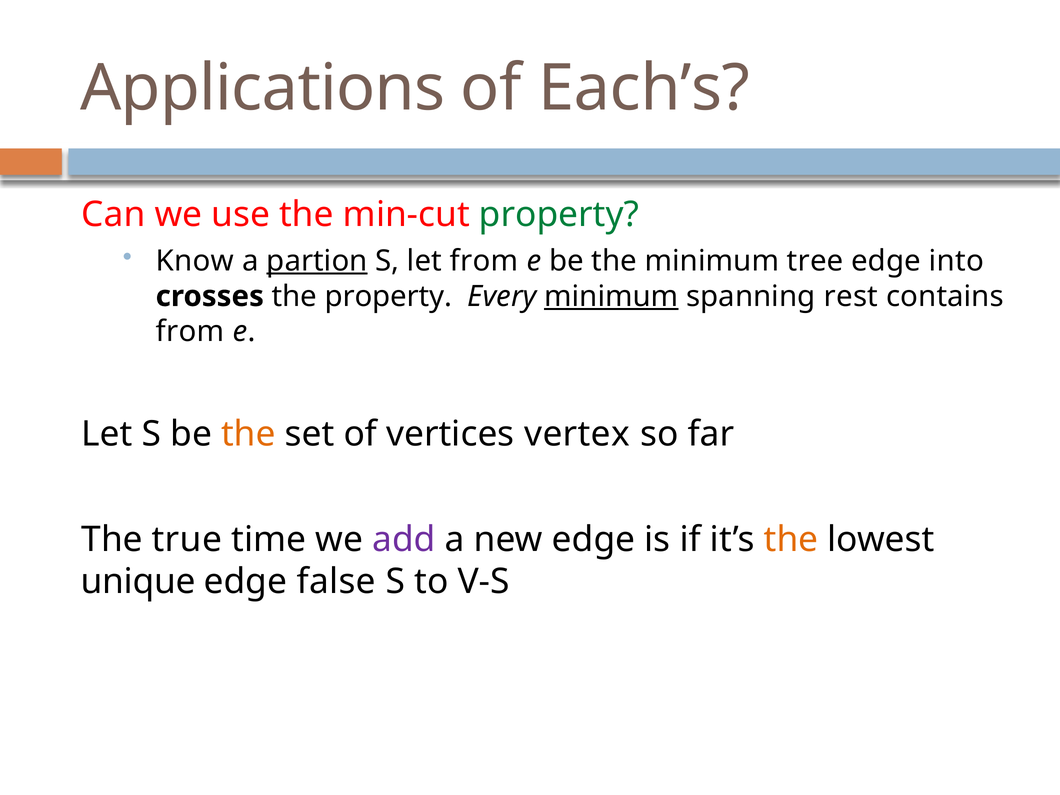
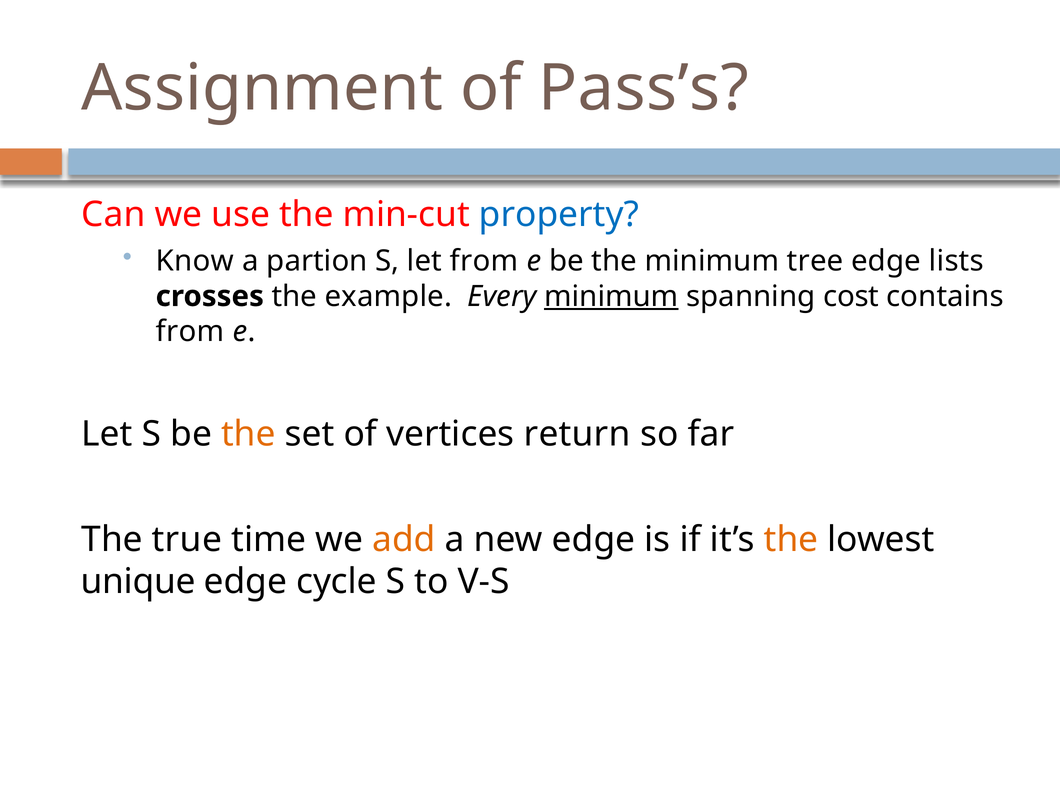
Applications: Applications -> Assignment
Each’s: Each’s -> Pass’s
property at (559, 214) colour: green -> blue
partion underline: present -> none
into: into -> lists
the property: property -> example
rest: rest -> cost
vertex: vertex -> return
add colour: purple -> orange
false: false -> cycle
